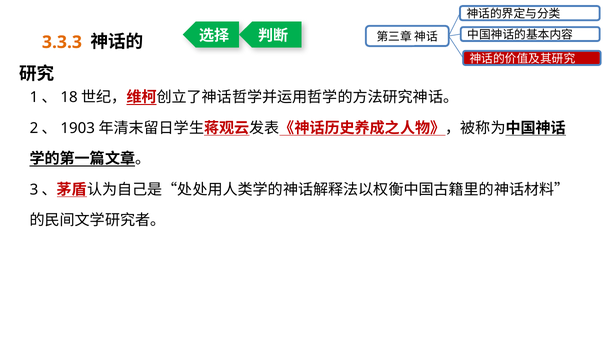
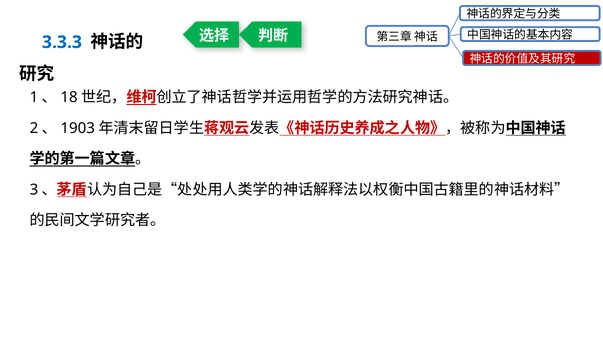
3.3.3 colour: orange -> blue
